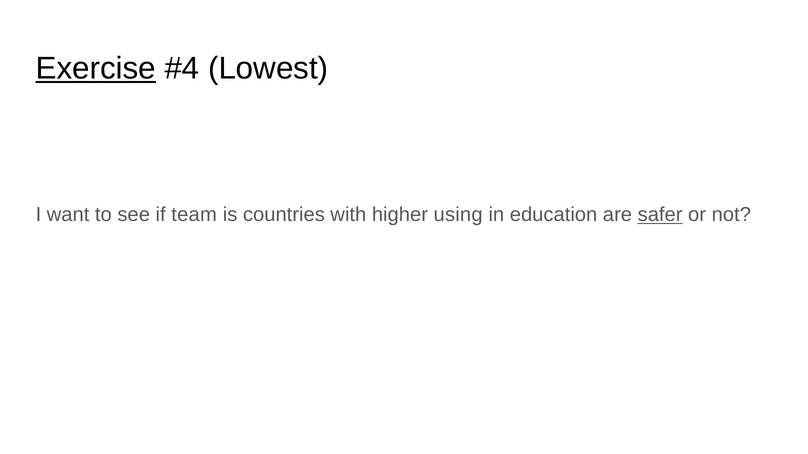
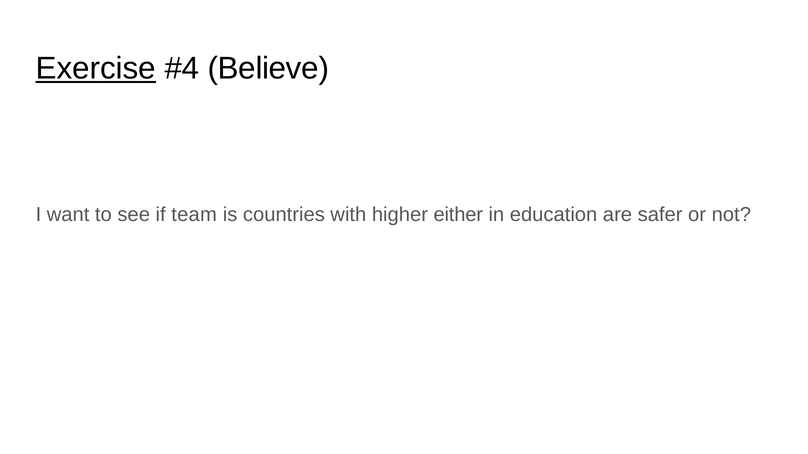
Lowest: Lowest -> Believe
using: using -> either
safer underline: present -> none
